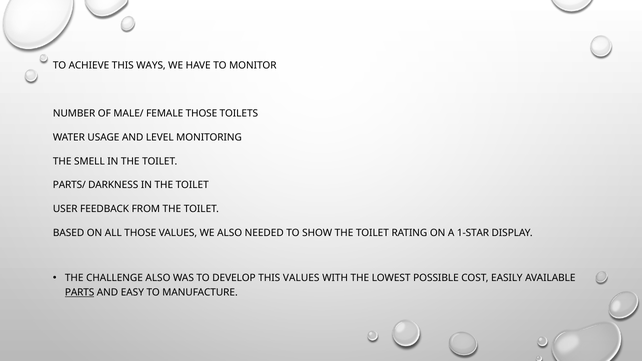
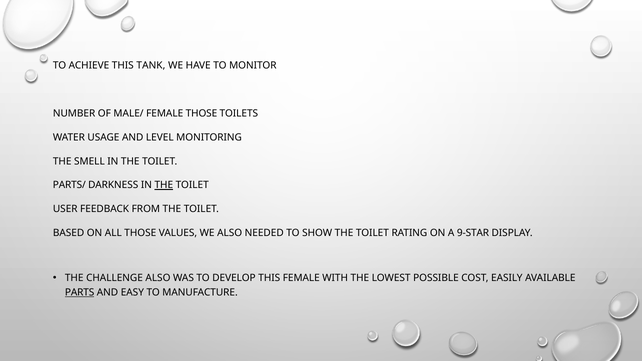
WAYS: WAYS -> TANK
THE at (164, 185) underline: none -> present
1-STAR: 1-STAR -> 9-STAR
THIS VALUES: VALUES -> FEMALE
